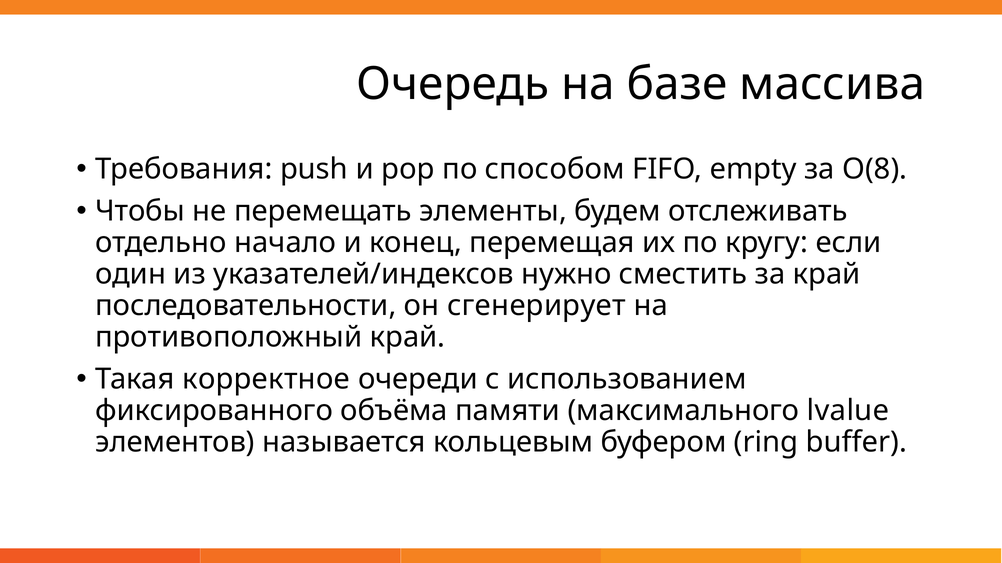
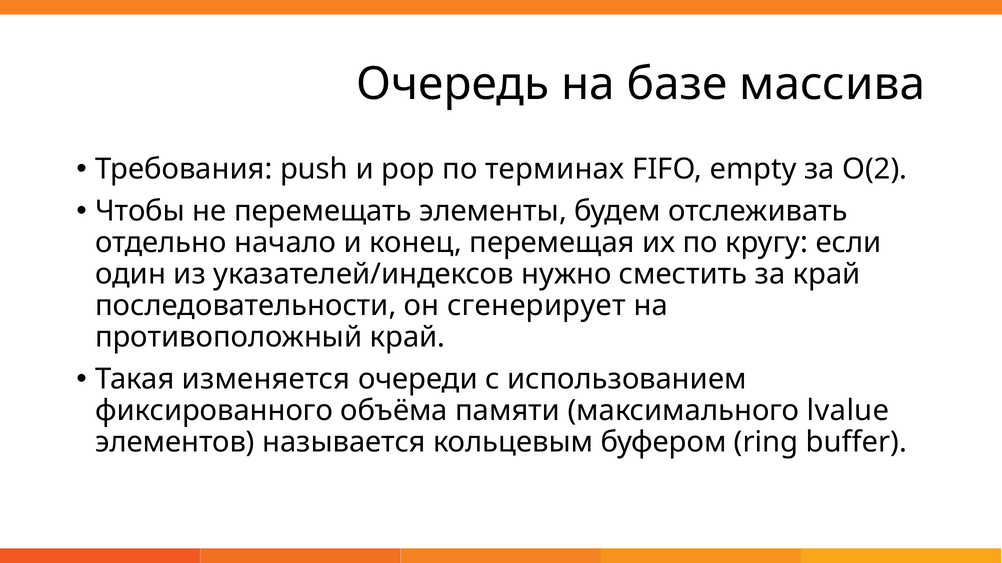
способом: способом -> терминах
O(8: O(8 -> O(2
корректное: корректное -> изменяется
